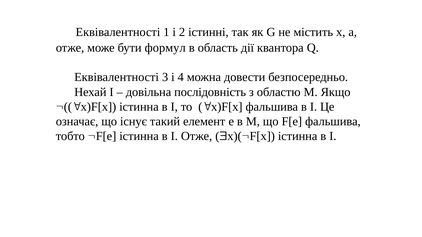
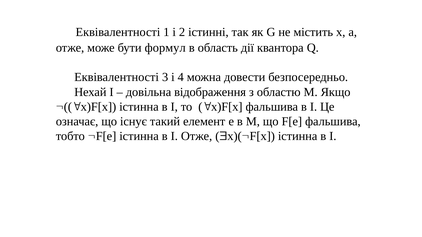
послідовність: послідовність -> відображення
